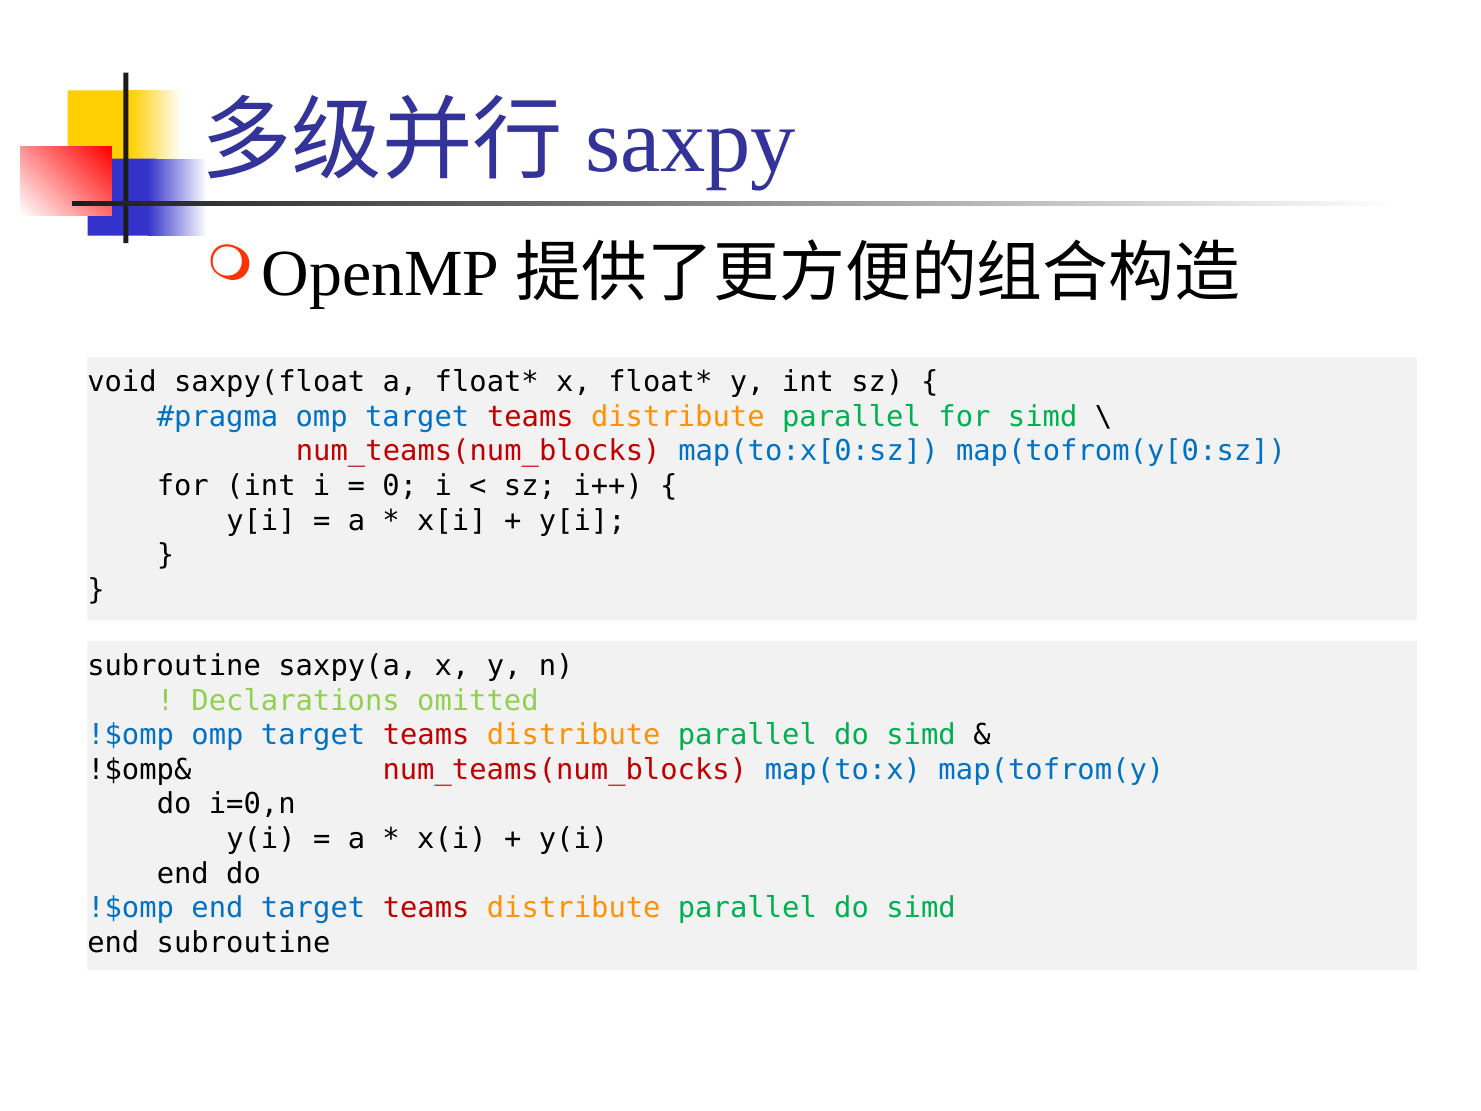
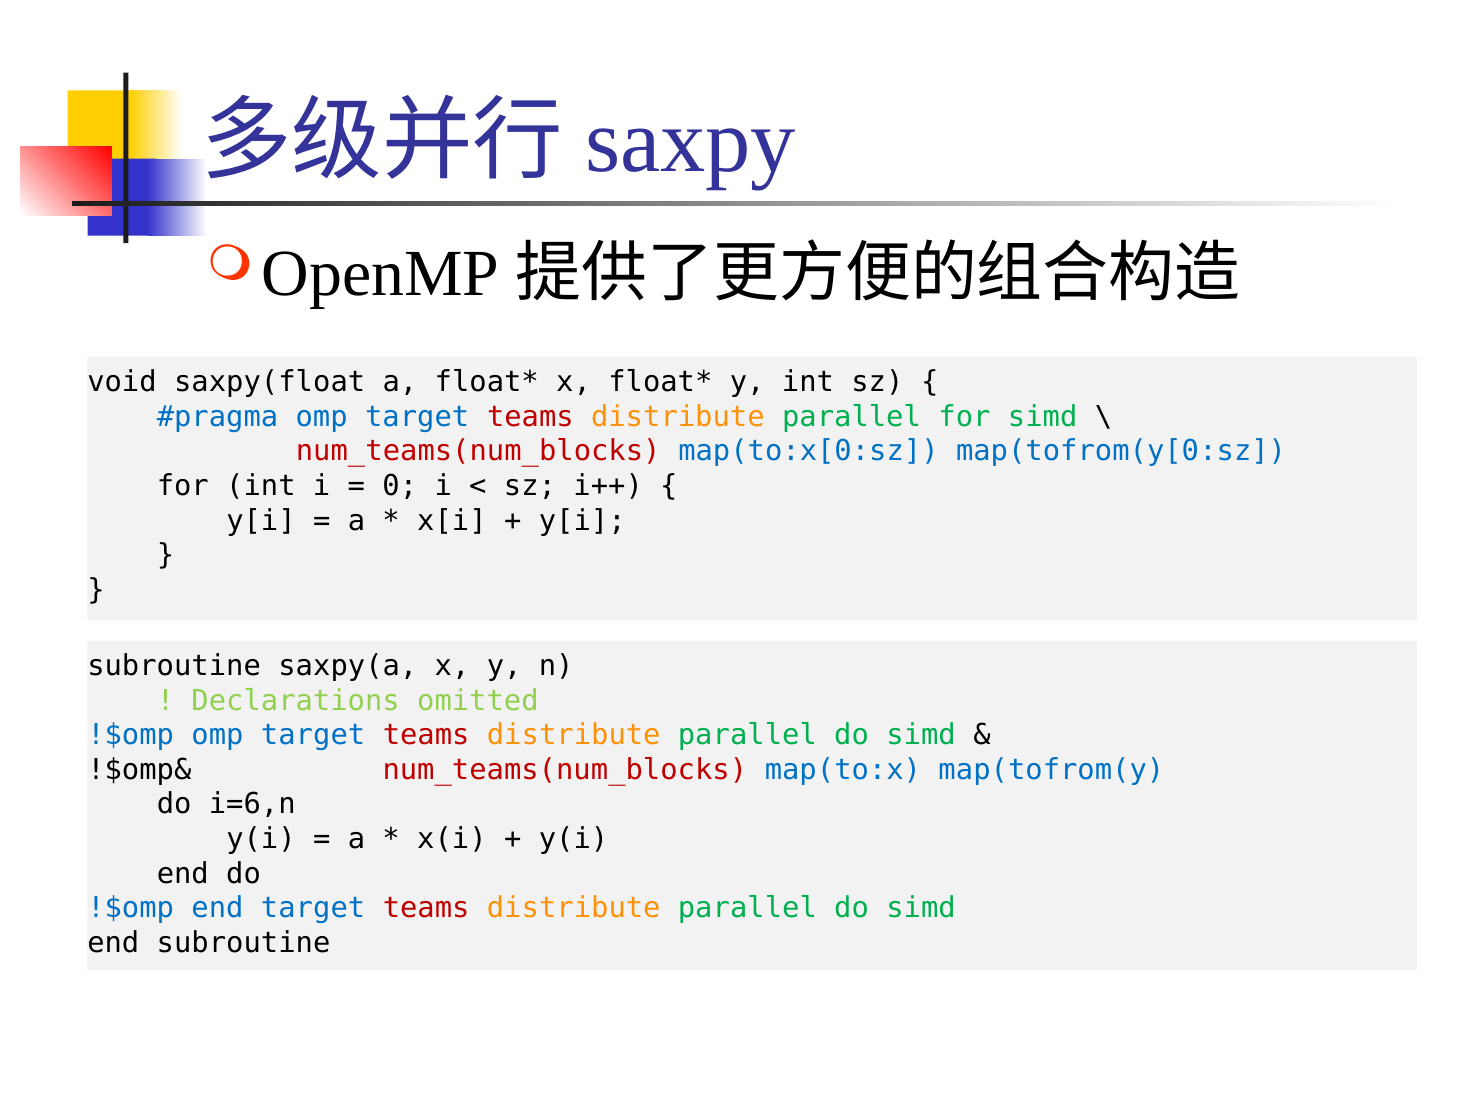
i=0,n: i=0,n -> i=6,n
